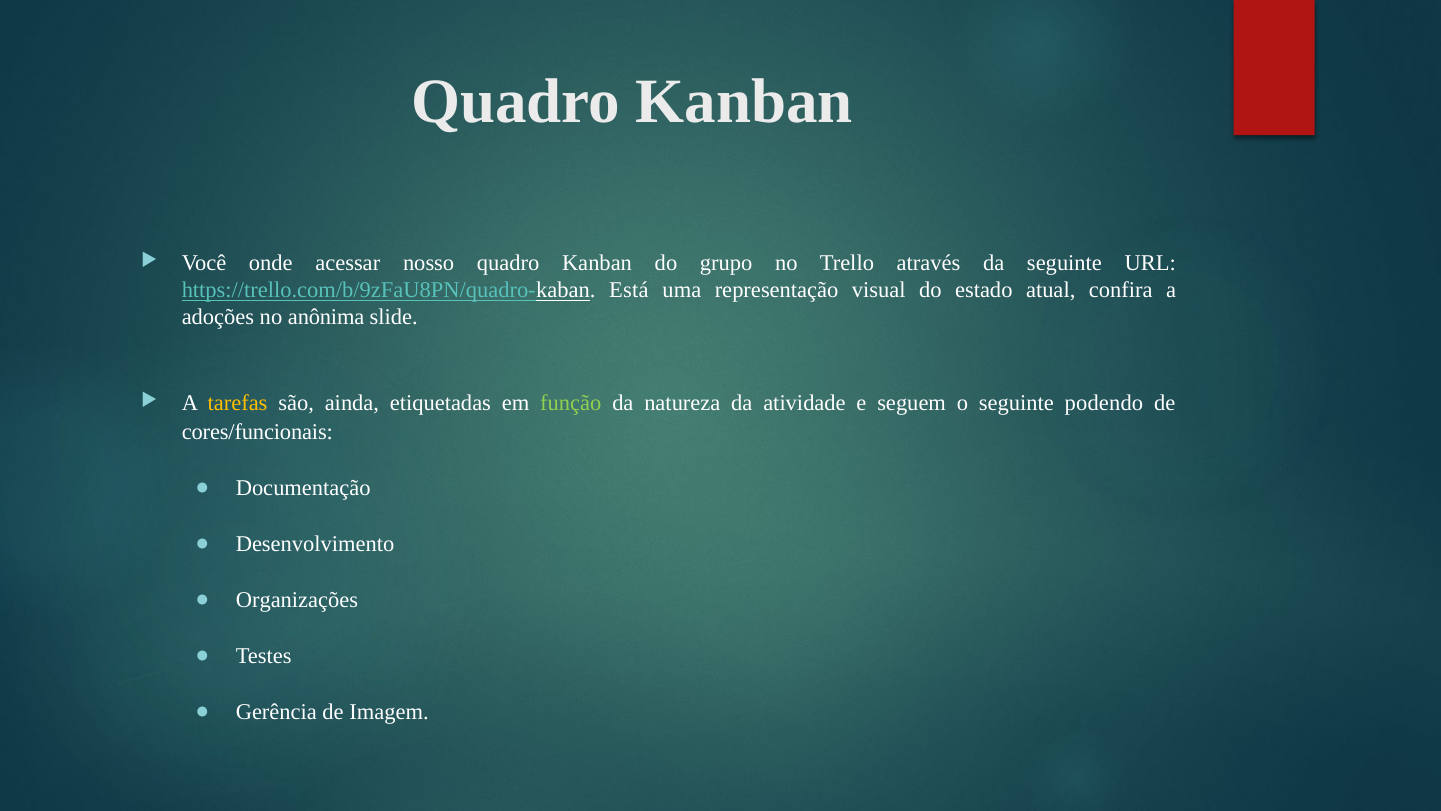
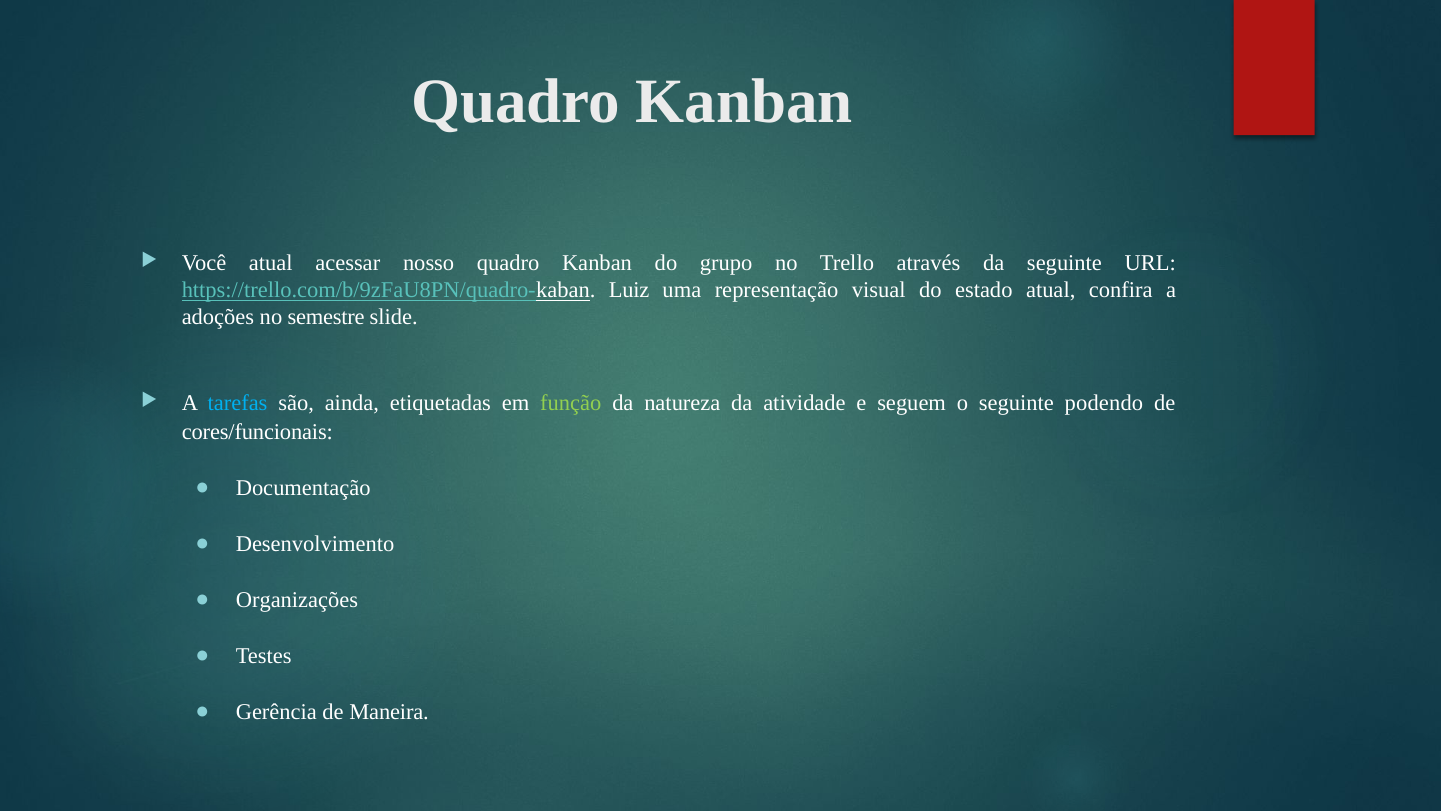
Você onde: onde -> atual
Está: Está -> Luiz
anônima: anônima -> semestre
tarefas colour: yellow -> light blue
Imagem: Imagem -> Maneira
